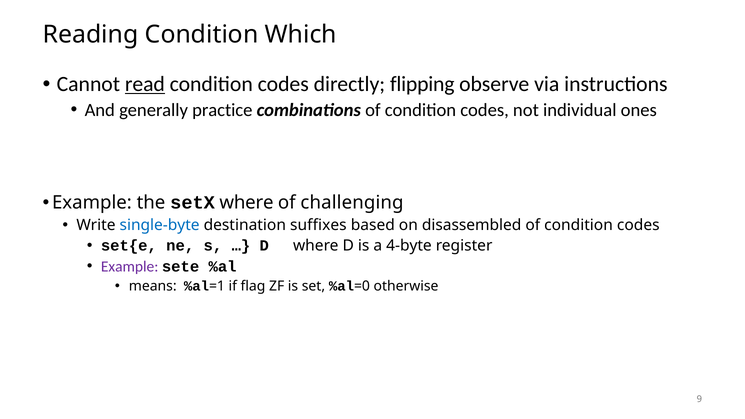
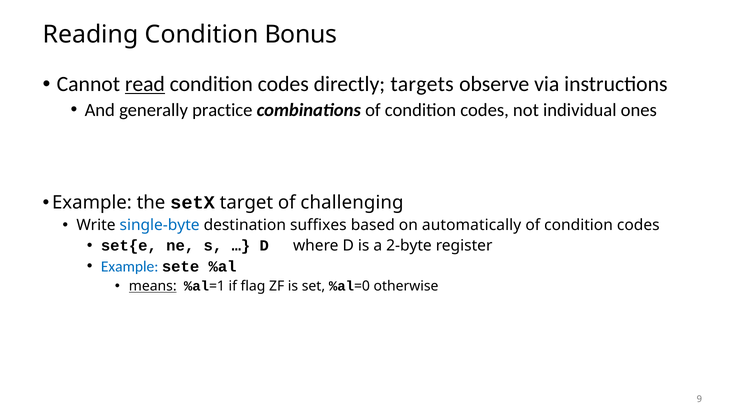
Which: Which -> Bonus
flipping: flipping -> targets
setX where: where -> target
disassembled: disassembled -> automatically
4-byte: 4-byte -> 2-byte
Example at (130, 266) colour: purple -> blue
means underline: none -> present
